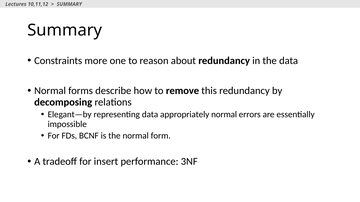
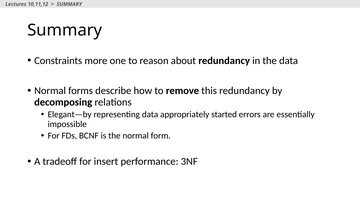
appropriately normal: normal -> started
